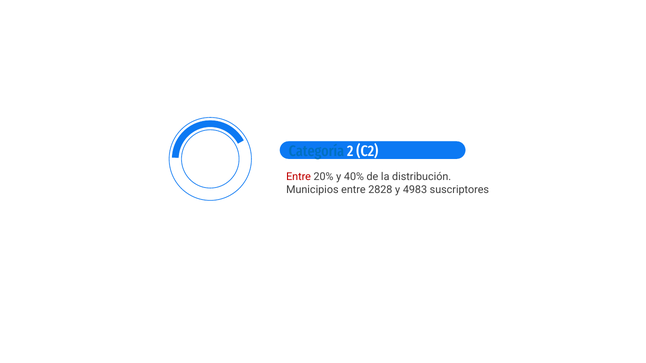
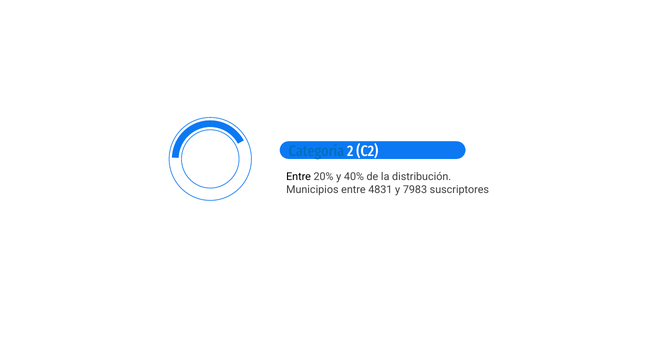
Entre at (299, 177) colour: red -> black
2828: 2828 -> 4831
4983: 4983 -> 7983
